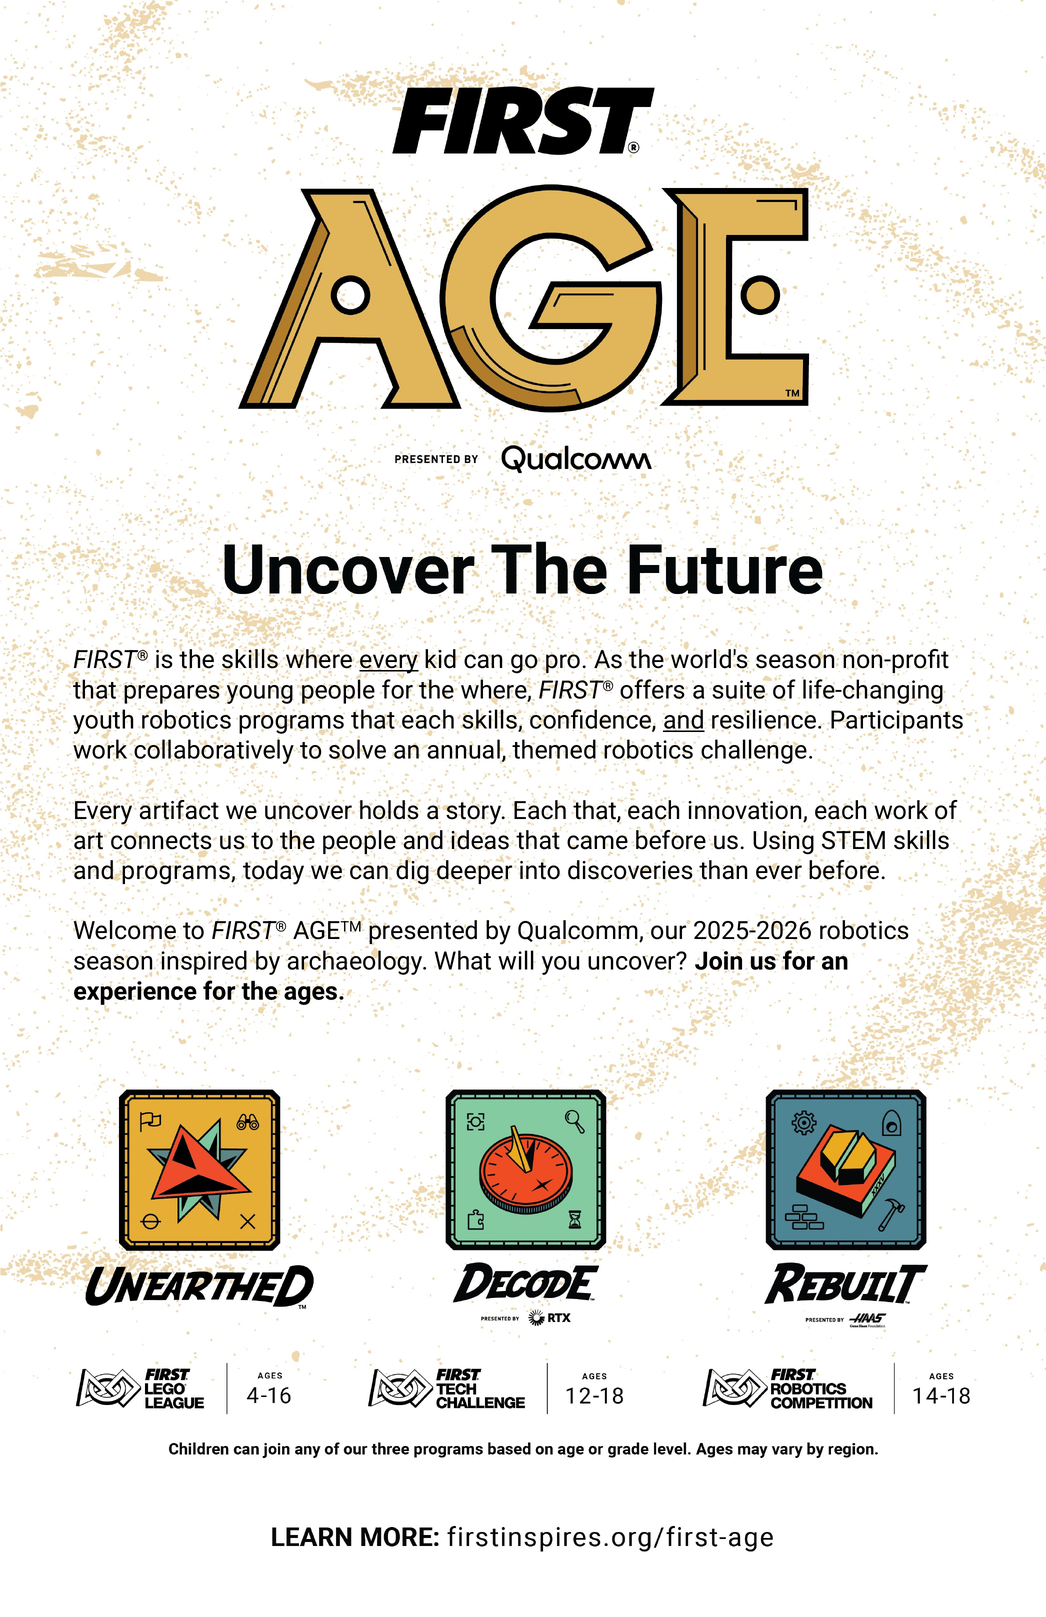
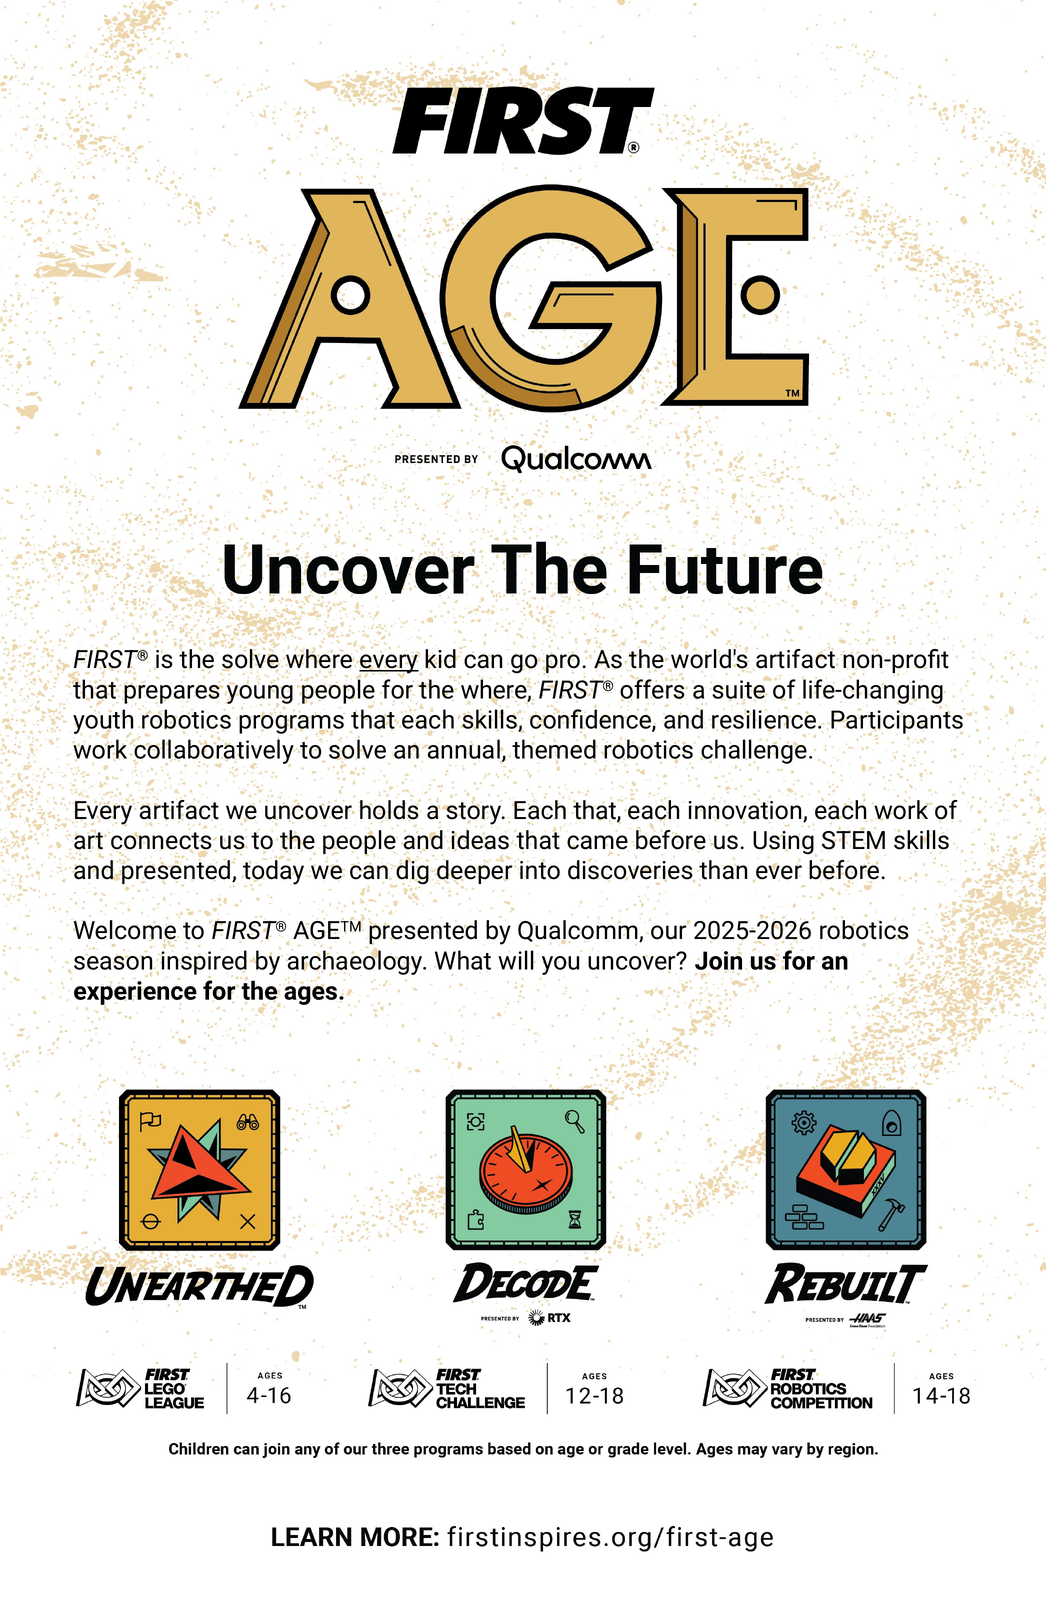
the skills: skills -> solve
world's season: season -> artifact
and at (684, 720) underline: present -> none
and programs: programs -> presented
